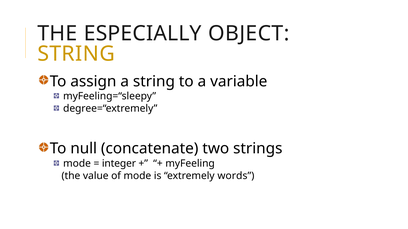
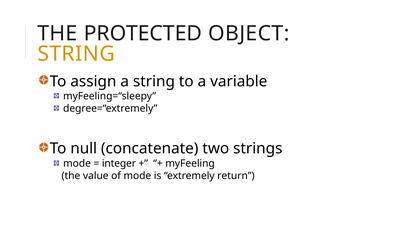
ESPECIALLY: ESPECIALLY -> PROTECTED
words: words -> return
